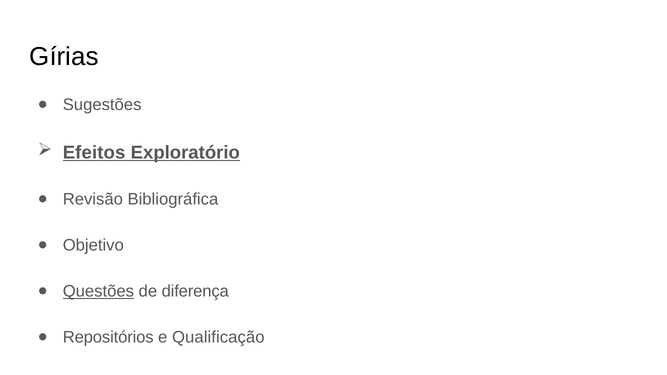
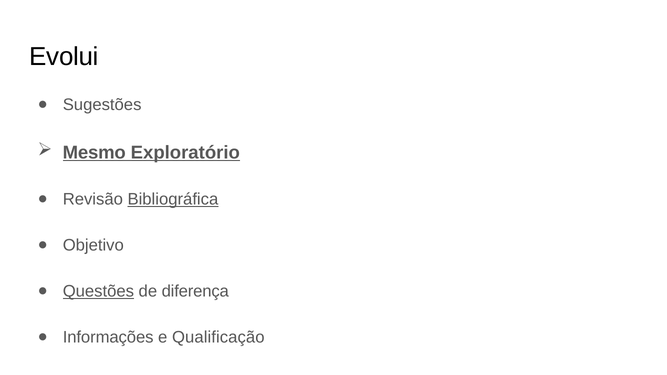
Gírias: Gírias -> Evolui
Efeitos: Efeitos -> Mesmo
Bibliográfica underline: none -> present
Repositórios: Repositórios -> Informações
